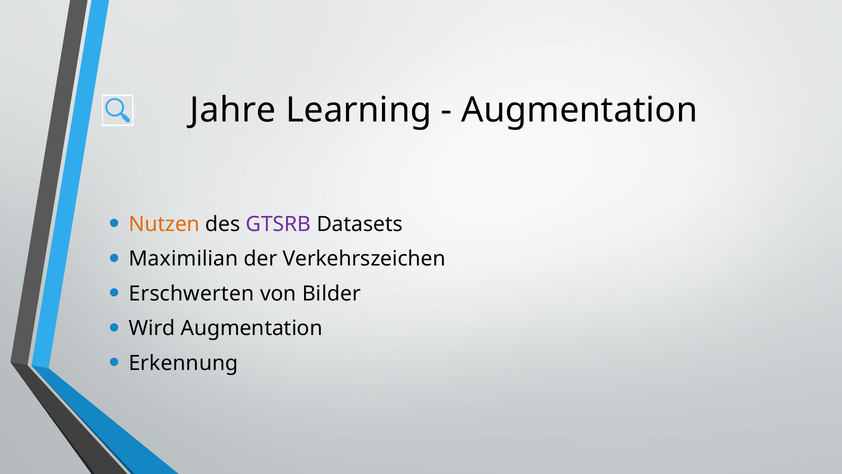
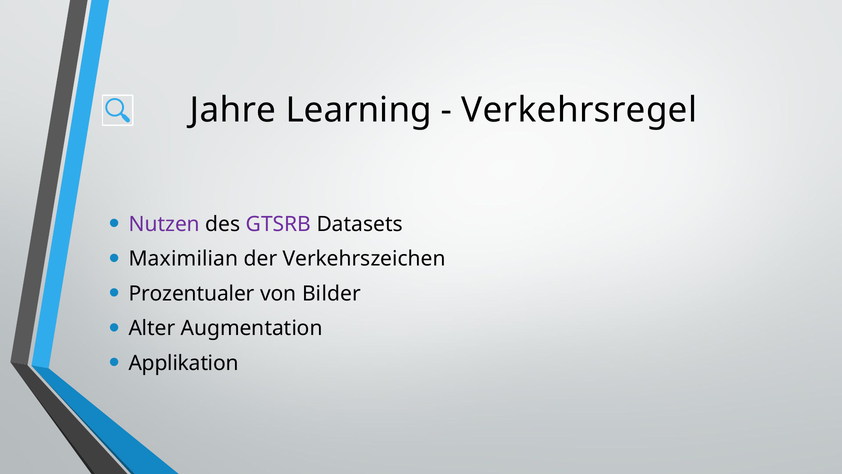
Augmentation at (579, 110): Augmentation -> Verkehrsregel
Nutzen colour: orange -> purple
Erschwerten: Erschwerten -> Prozentualer
Wird: Wird -> Alter
Erkennung: Erkennung -> Applikation
